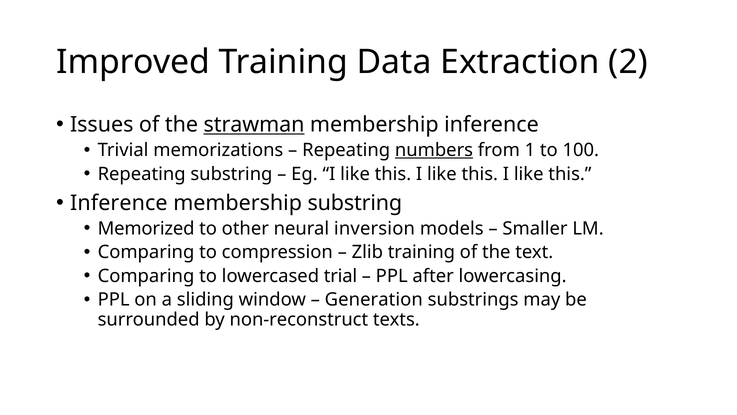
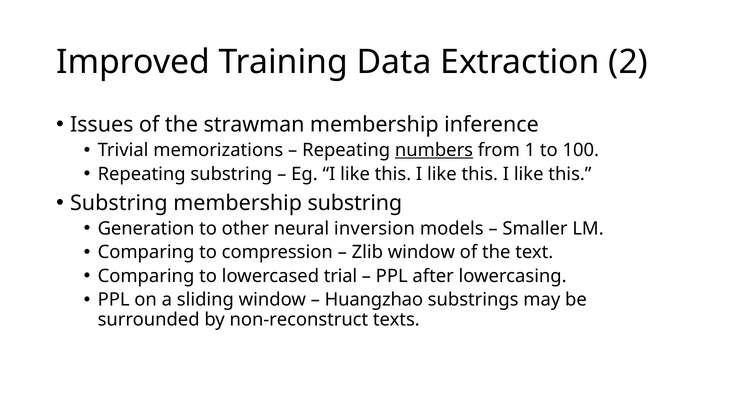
strawman underline: present -> none
Inference at (119, 203): Inference -> Substring
Memorized: Memorized -> Generation
Zlib training: training -> window
Generation: Generation -> Huangzhao
